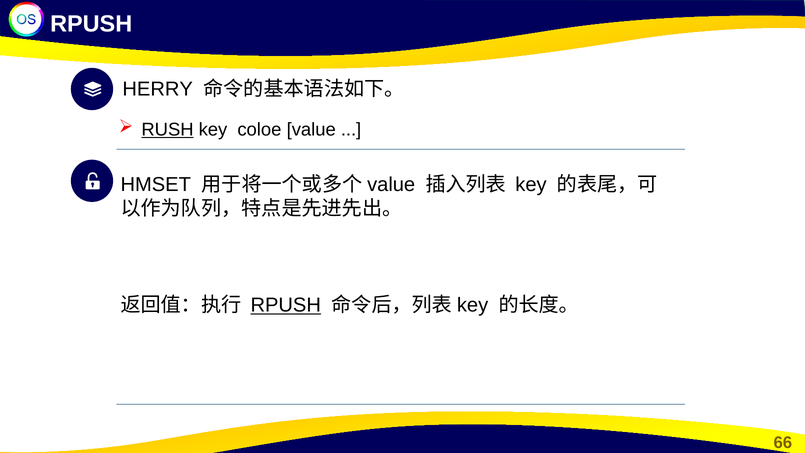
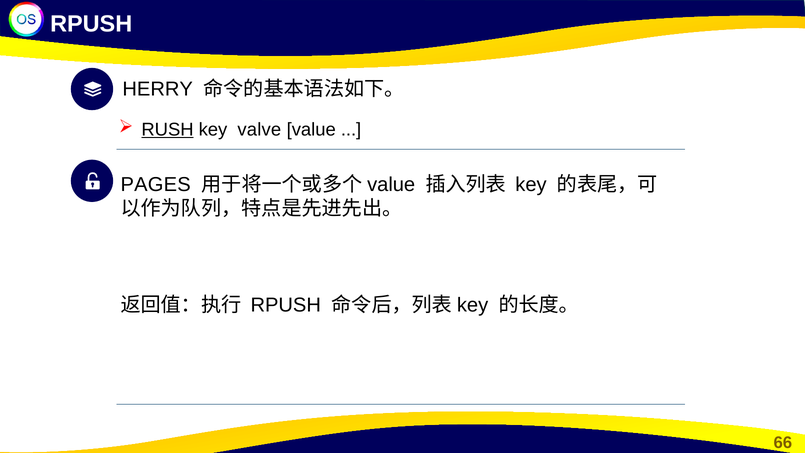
coloe: coloe -> valve
HMSET: HMSET -> PAGES
RPUSH at (286, 305) underline: present -> none
